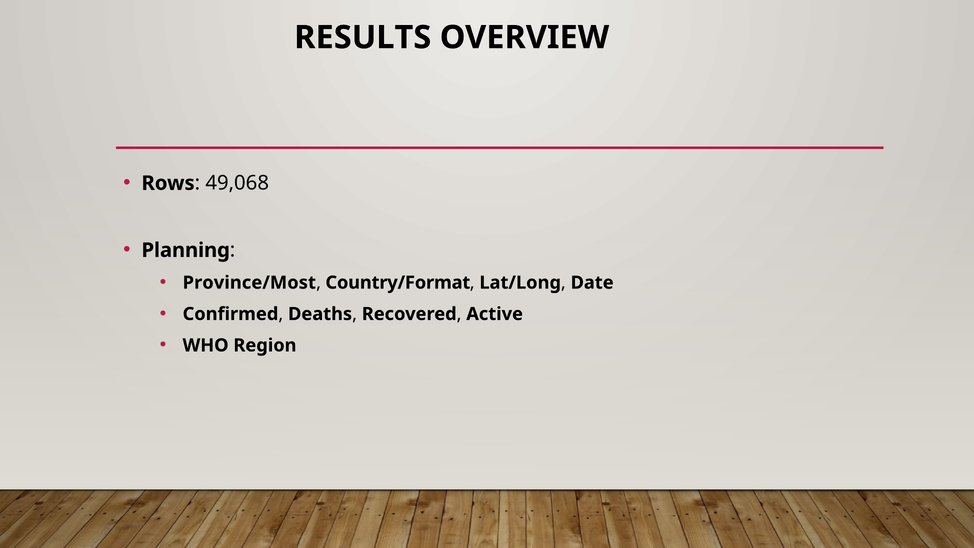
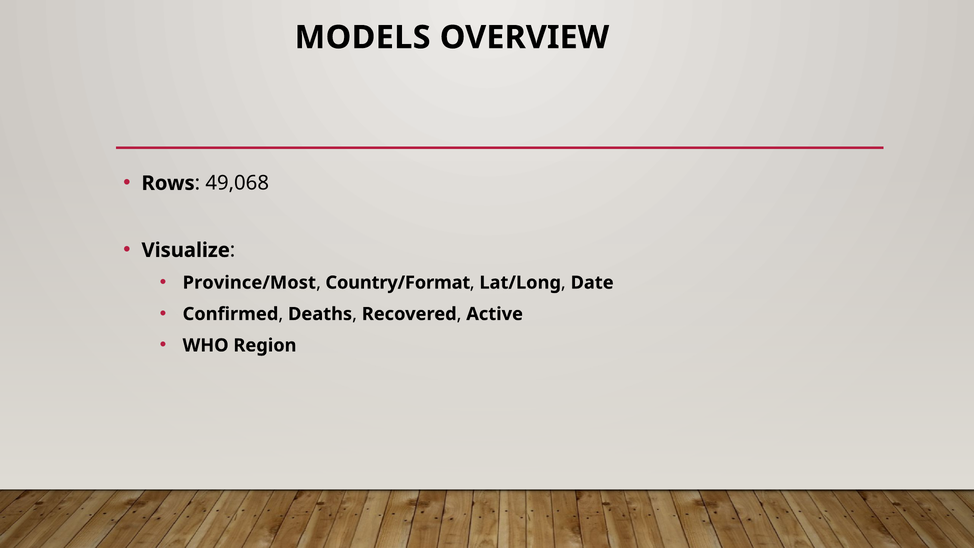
RESULTS: RESULTS -> MODELS
Planning: Planning -> Visualize
